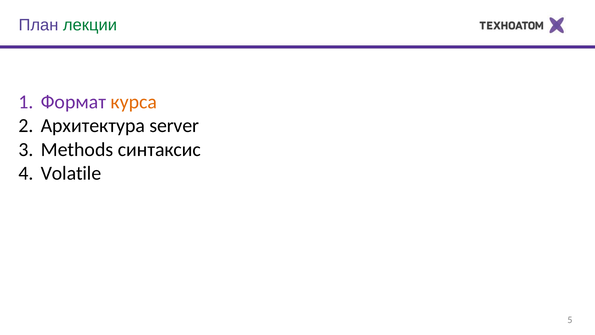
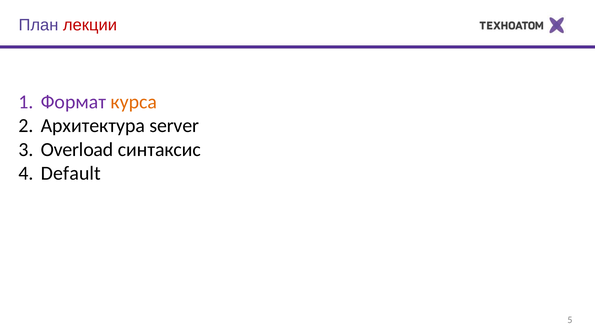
лекции colour: green -> red
Methods: Methods -> Overload
Volatile: Volatile -> Default
